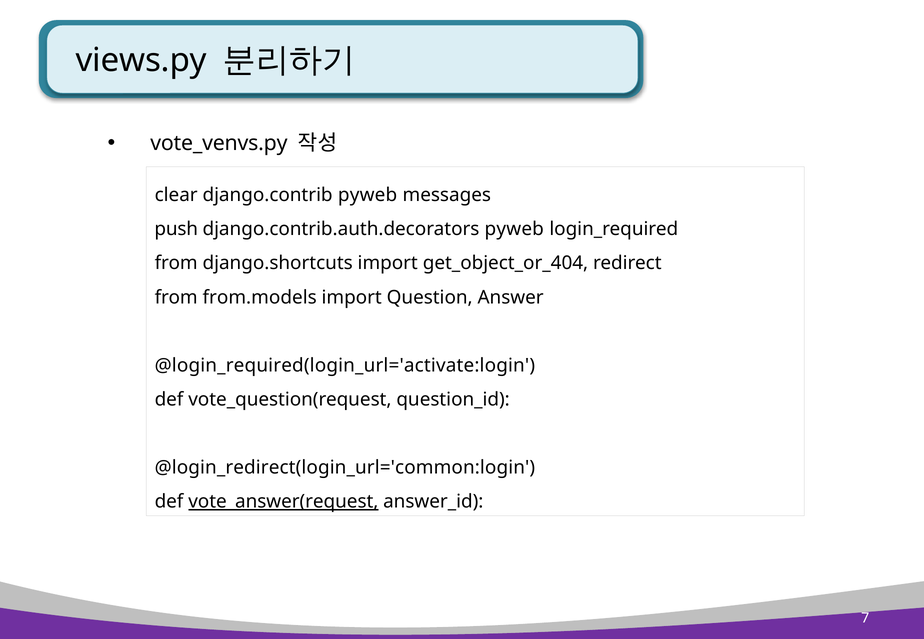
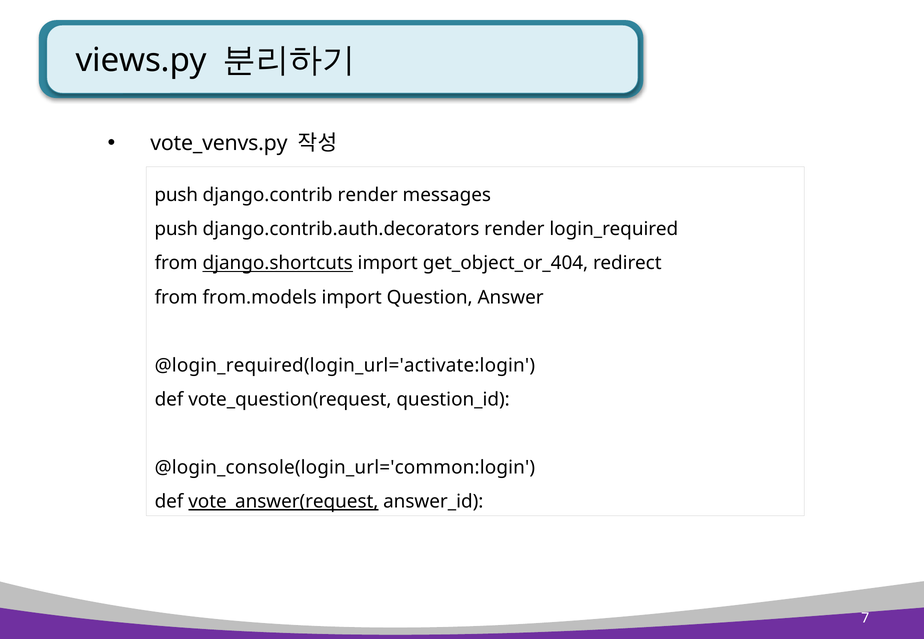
clear at (176, 195): clear -> push
django.contrib pyweb: pyweb -> render
django.contrib.auth.decorators pyweb: pyweb -> render
django.shortcuts underline: none -> present
@login_redirect(login_url='common:login: @login_redirect(login_url='common:login -> @login_console(login_url='common:login
